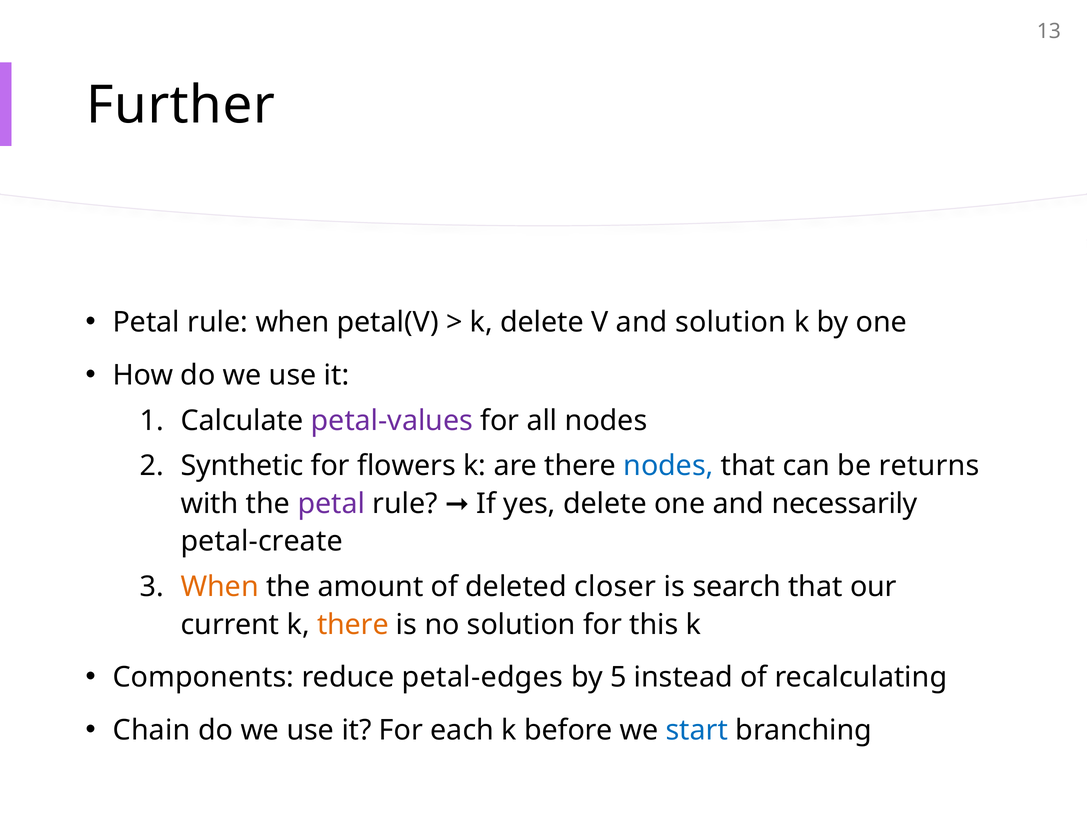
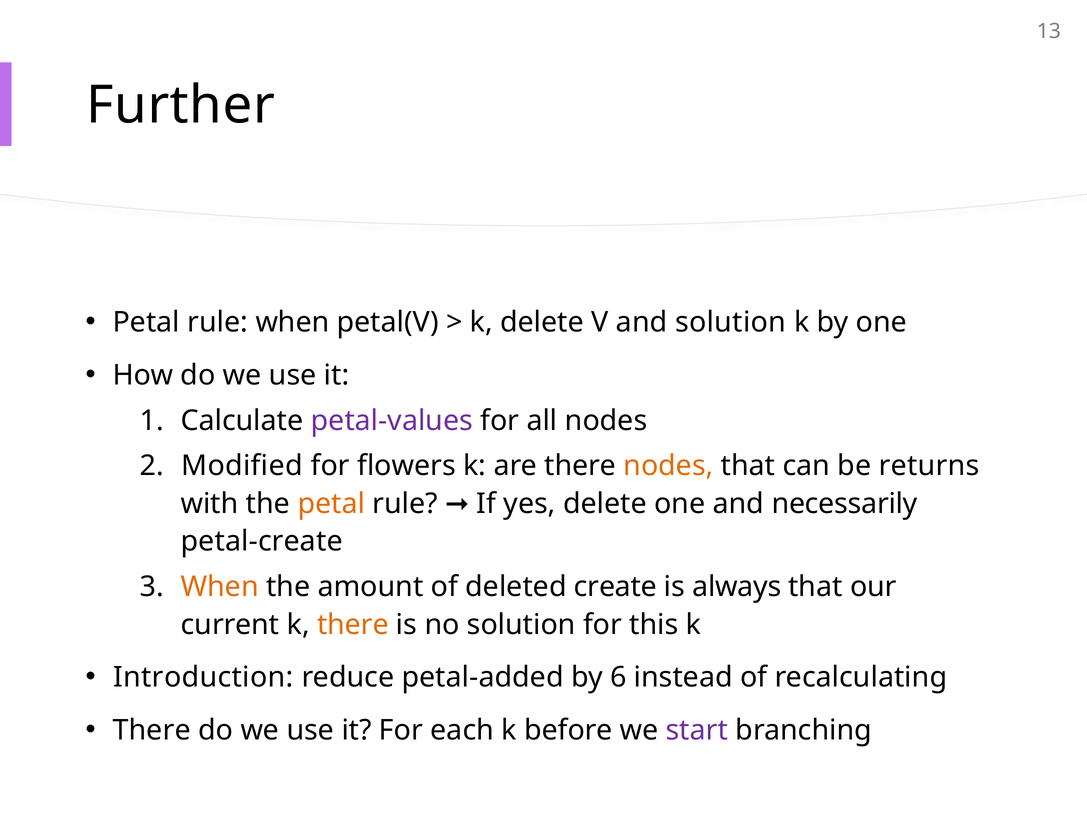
Synthetic: Synthetic -> Modified
nodes at (668, 466) colour: blue -> orange
petal at (331, 504) colour: purple -> orange
closer: closer -> create
search: search -> always
Components: Components -> Introduction
petal-edges: petal-edges -> petal-added
5: 5 -> 6
Chain at (152, 731): Chain -> There
start colour: blue -> purple
